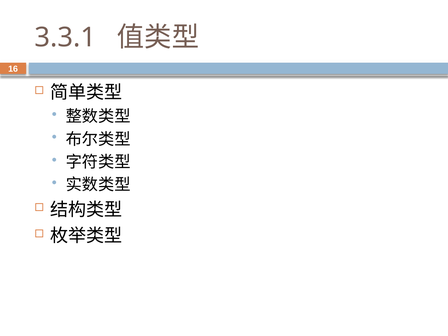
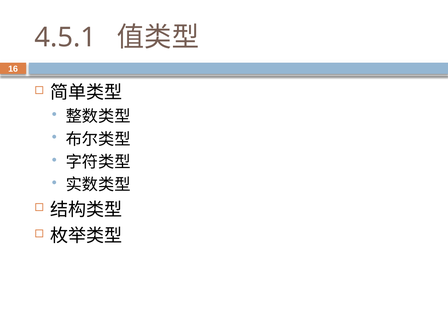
3.3.1: 3.3.1 -> 4.5.1
